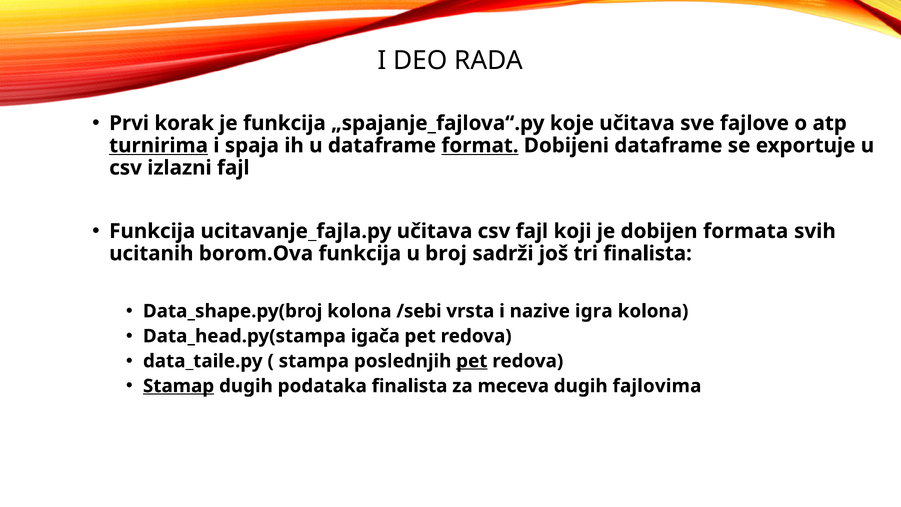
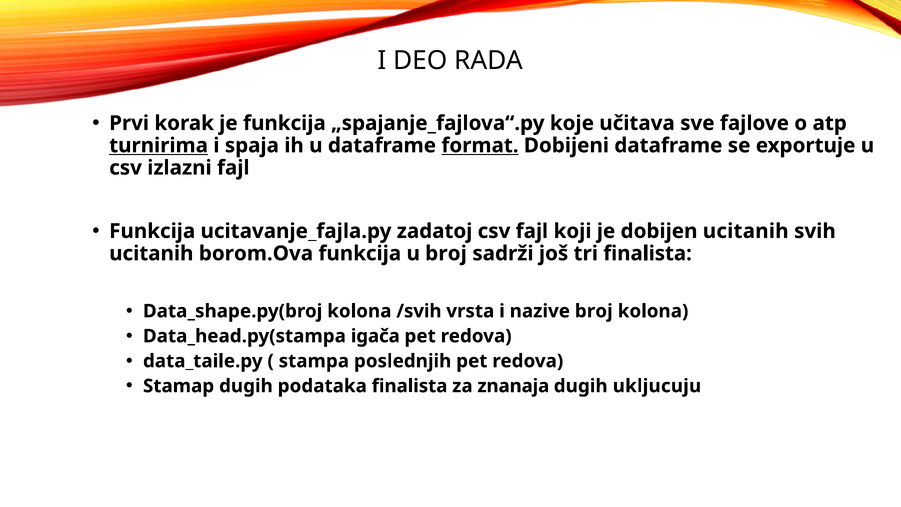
ucitavanje_fajla.py učitava: učitava -> zadatoj
dobijen formata: formata -> ucitanih
/sebi: /sebi -> /svih
nazive igra: igra -> broj
pet at (472, 361) underline: present -> none
Stamap underline: present -> none
meceva: meceva -> znanaja
fajlovima: fajlovima -> ukljucuju
